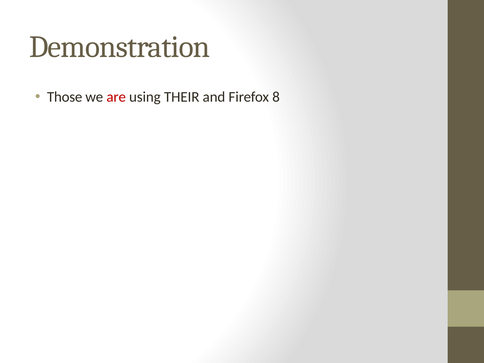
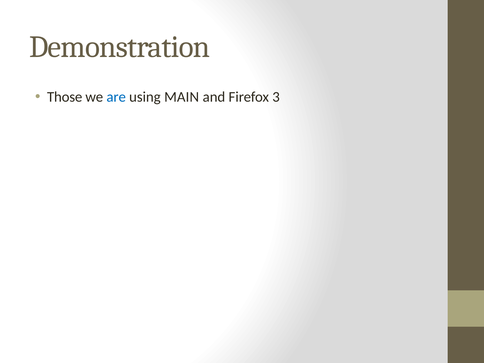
are colour: red -> blue
THEIR: THEIR -> MAIN
8: 8 -> 3
